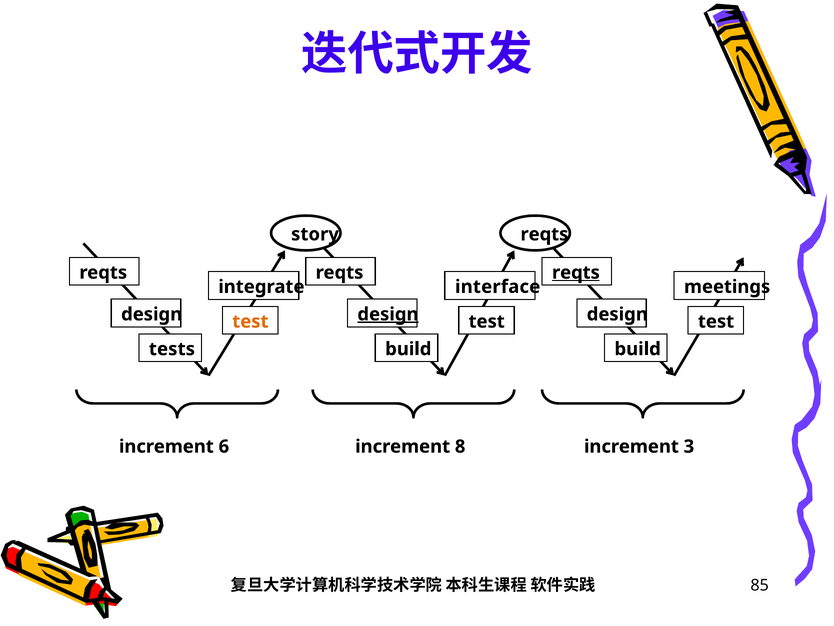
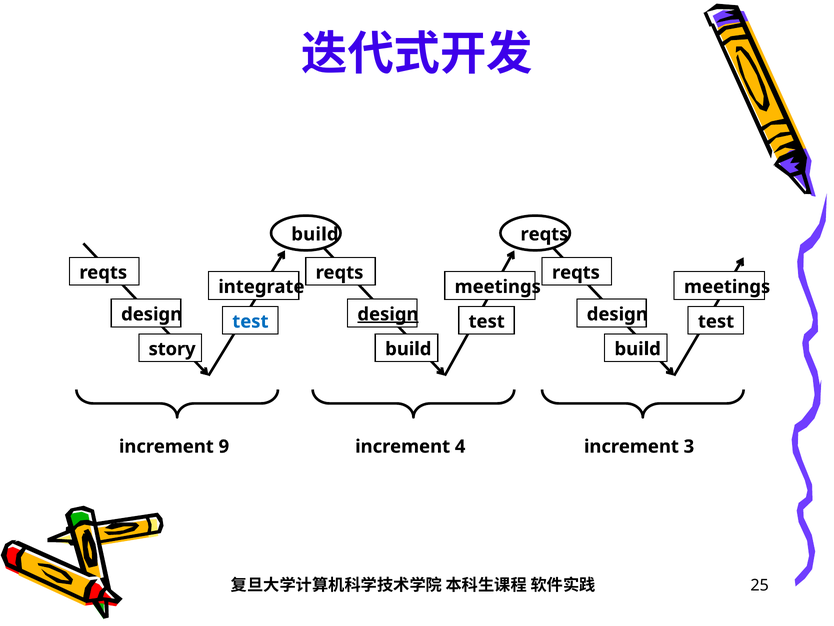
story at (315, 234): story -> build
reqts at (576, 272) underline: present -> none
interface at (498, 287): interface -> meetings
test at (250, 321) colour: orange -> blue
tests: tests -> story
6: 6 -> 9
8: 8 -> 4
85: 85 -> 25
